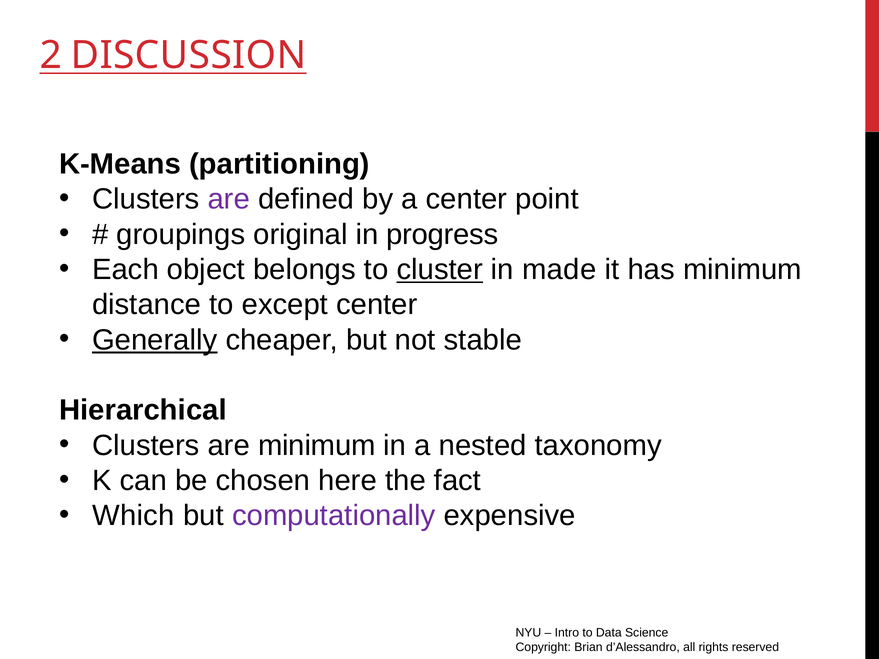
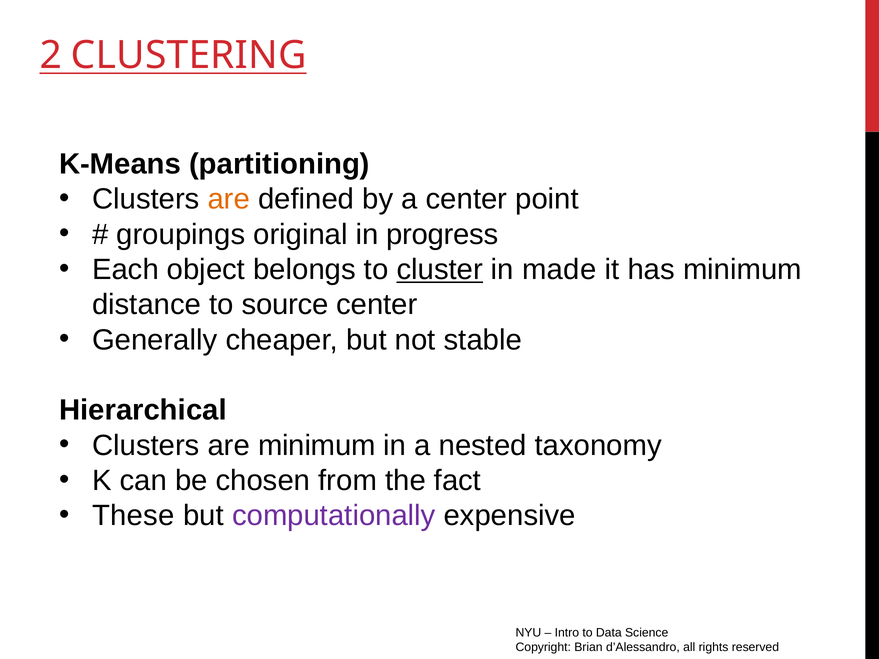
DISCUSSION: DISCUSSION -> CLUSTERING
are at (229, 199) colour: purple -> orange
except: except -> source
Generally underline: present -> none
here: here -> from
Which: Which -> These
